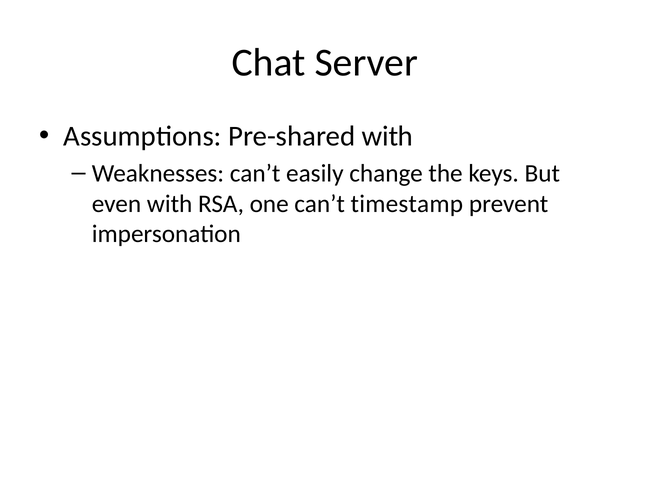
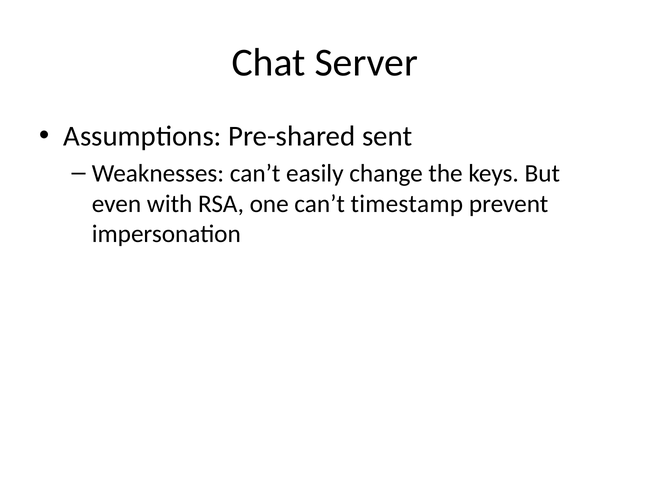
Pre-shared with: with -> sent
